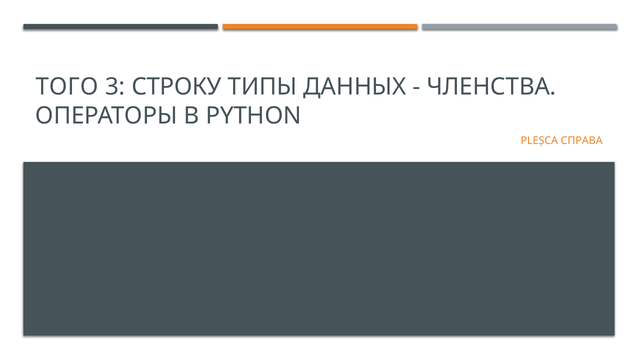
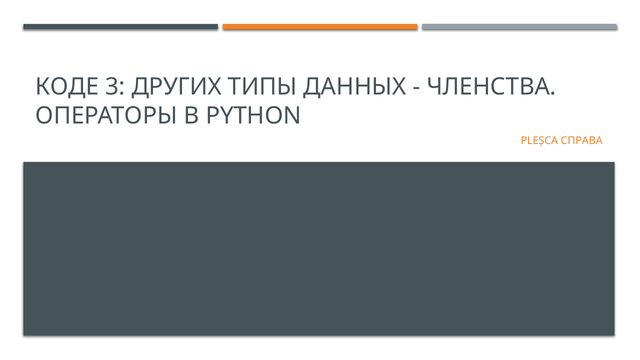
ТОГО: ТОГО -> КОДЕ
СТРОКУ: СТРОКУ -> ДРУГИХ
